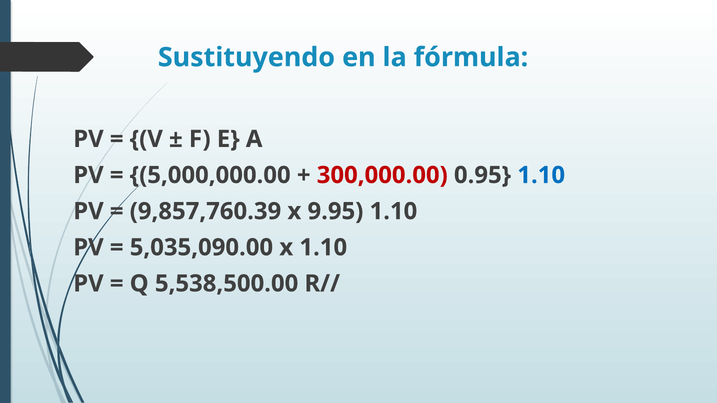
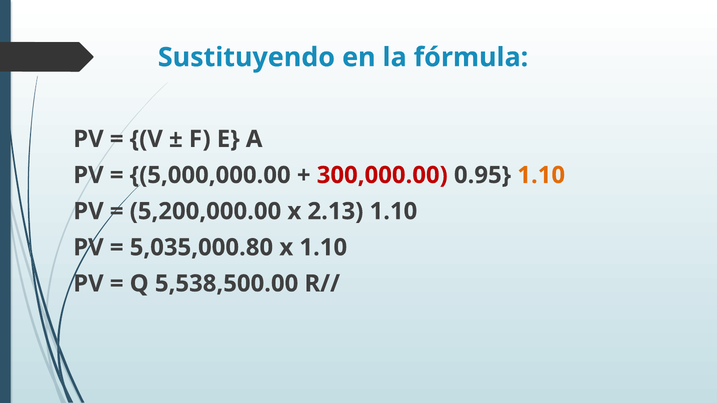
1.10 at (541, 175) colour: blue -> orange
9,857,760.39: 9,857,760.39 -> 5,200,000.00
9.95: 9.95 -> 2.13
5,035,090.00: 5,035,090.00 -> 5,035,000.80
